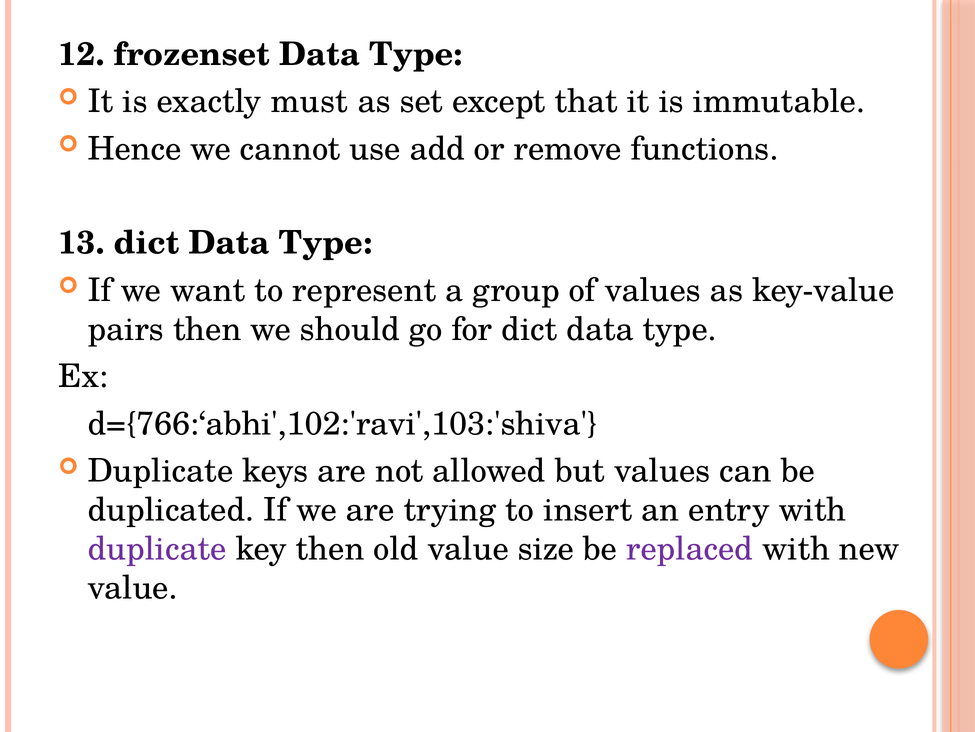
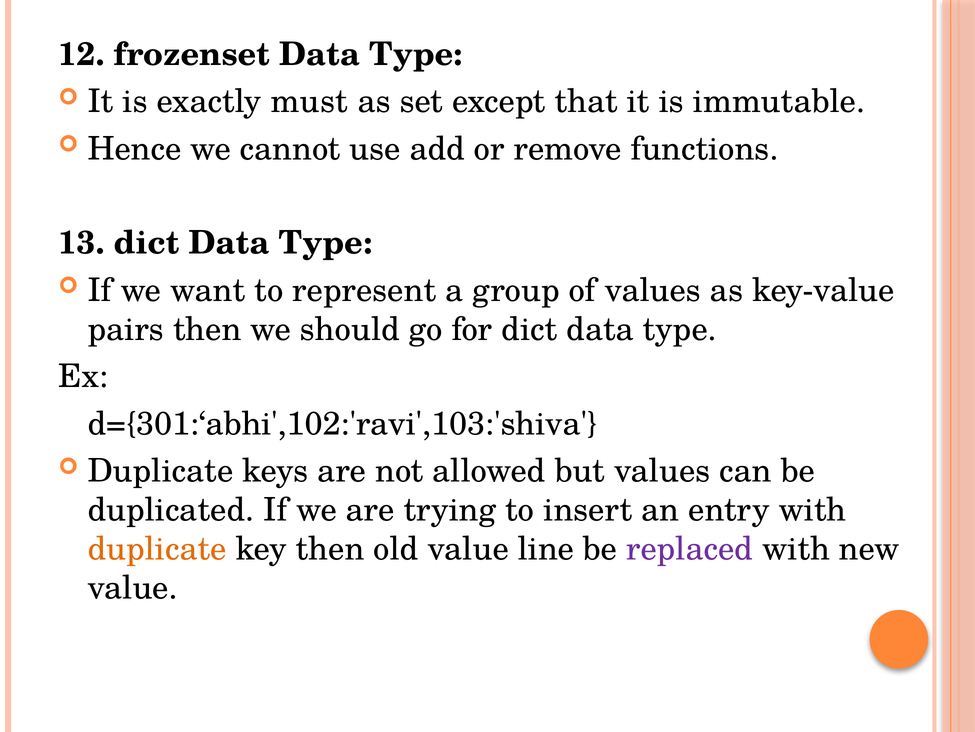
d={766:‘abhi',102:'ravi',103:'shiva: d={766:‘abhi',102:'ravi',103:'shiva -> d={301:‘abhi',102:'ravi',103:'shiva
duplicate at (157, 548) colour: purple -> orange
size: size -> line
